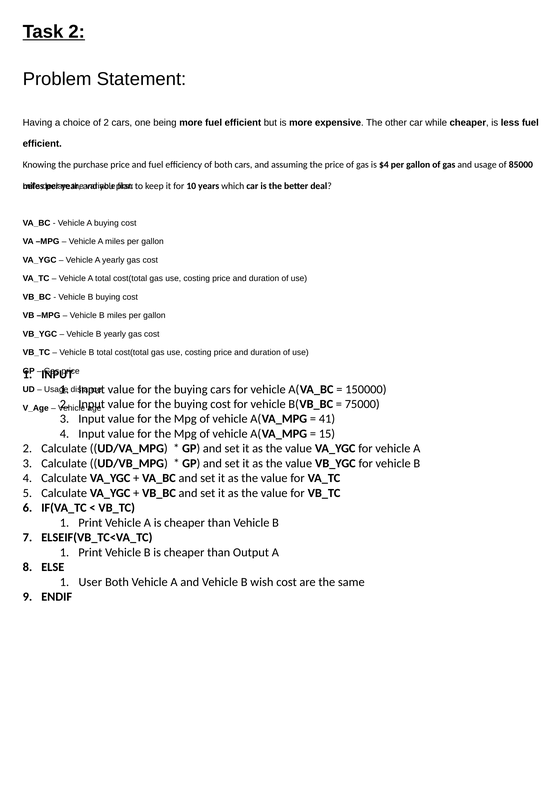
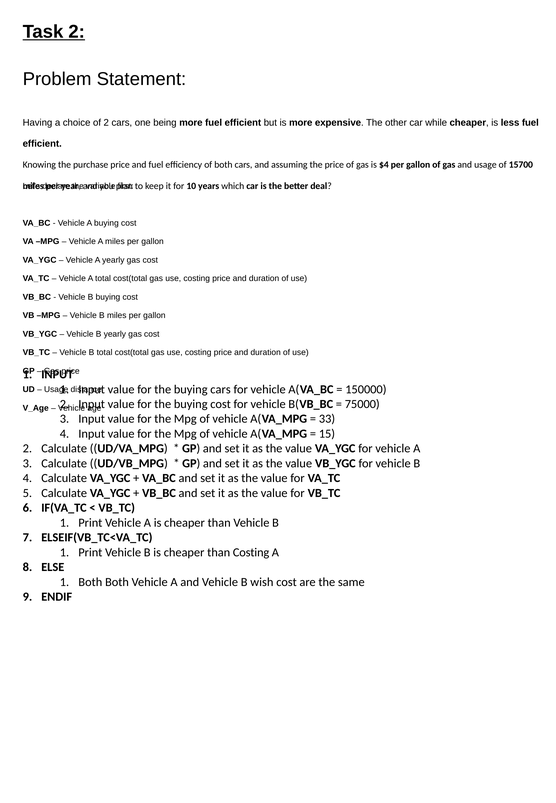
85000: 85000 -> 15700
41: 41 -> 33
than Output: Output -> Costing
User at (90, 582): User -> Both
